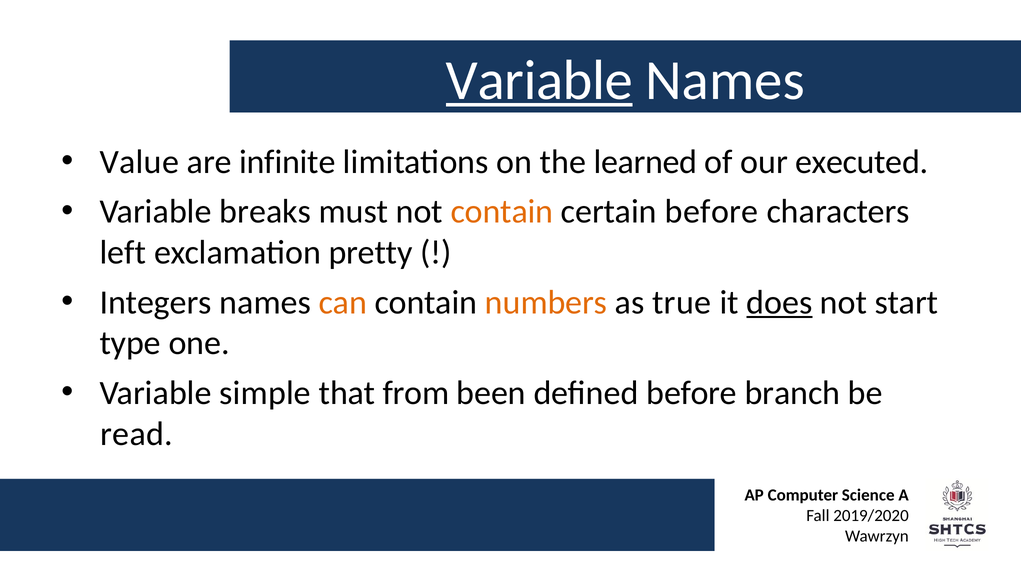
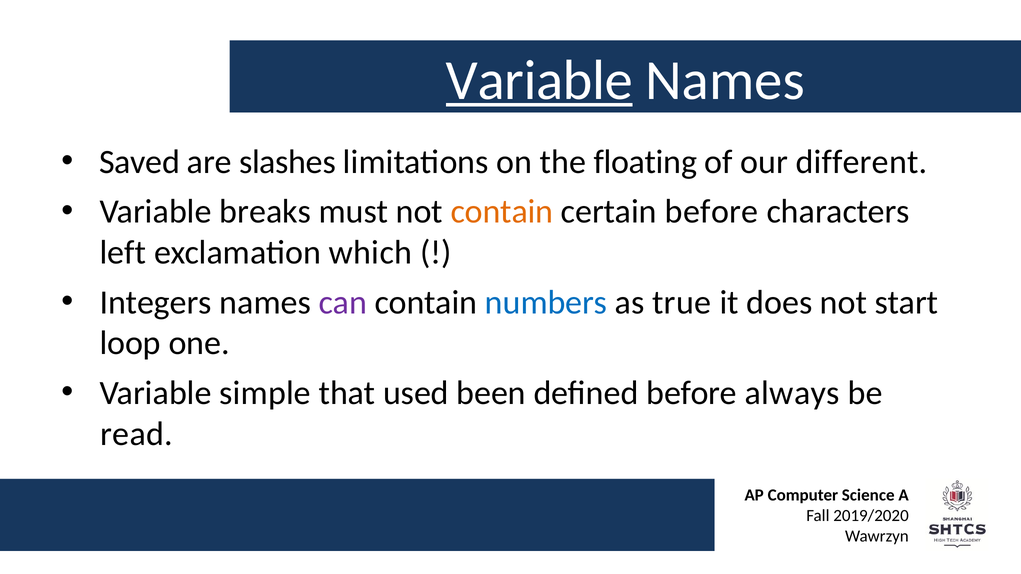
Value: Value -> Saved
infinite: infinite -> slashes
learned: learned -> floating
executed: executed -> different
pretty: pretty -> which
can colour: orange -> purple
numbers colour: orange -> blue
does underline: present -> none
type: type -> loop
from: from -> used
branch: branch -> always
